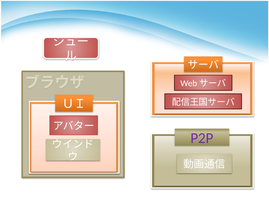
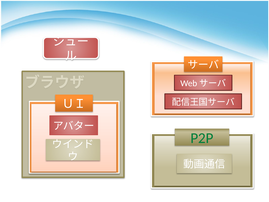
P2P colour: purple -> green
